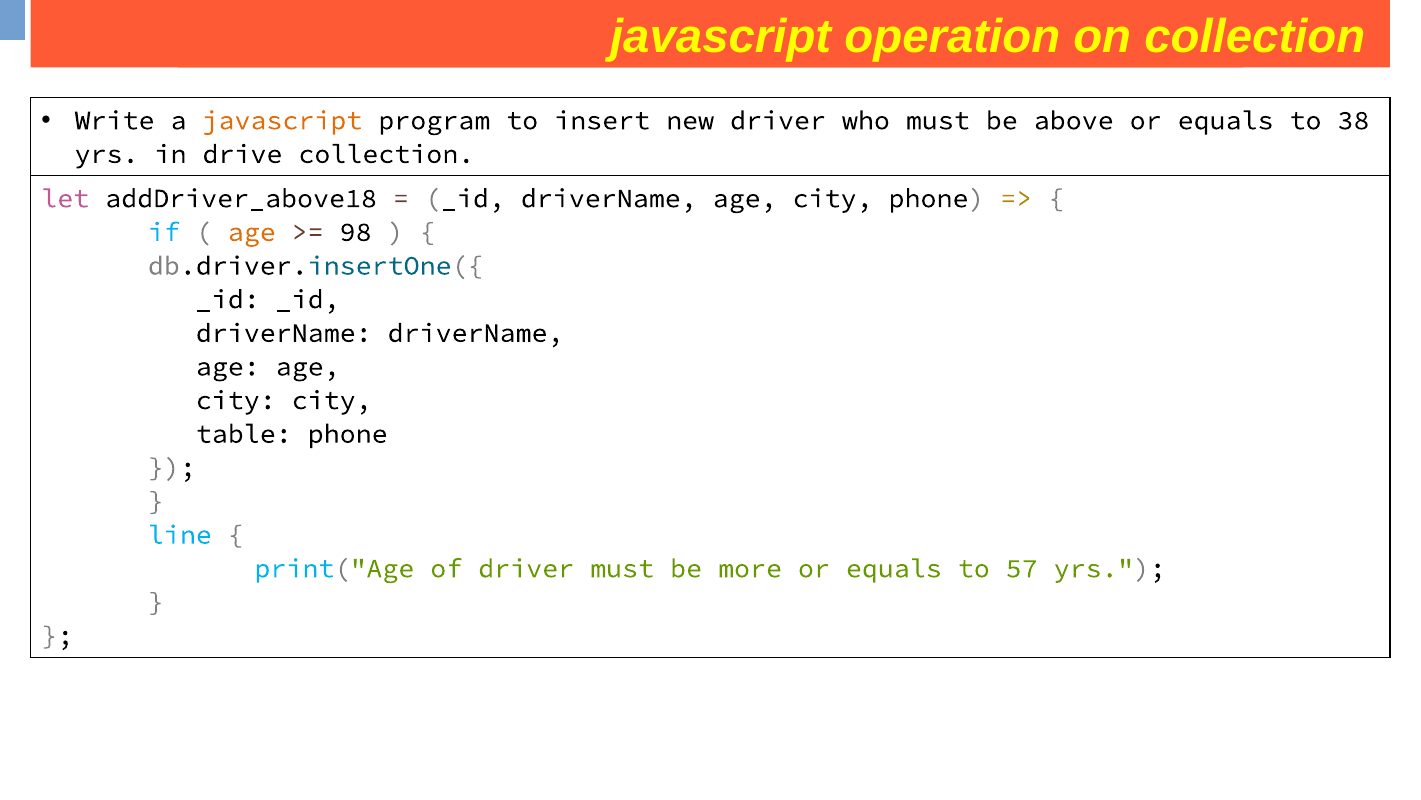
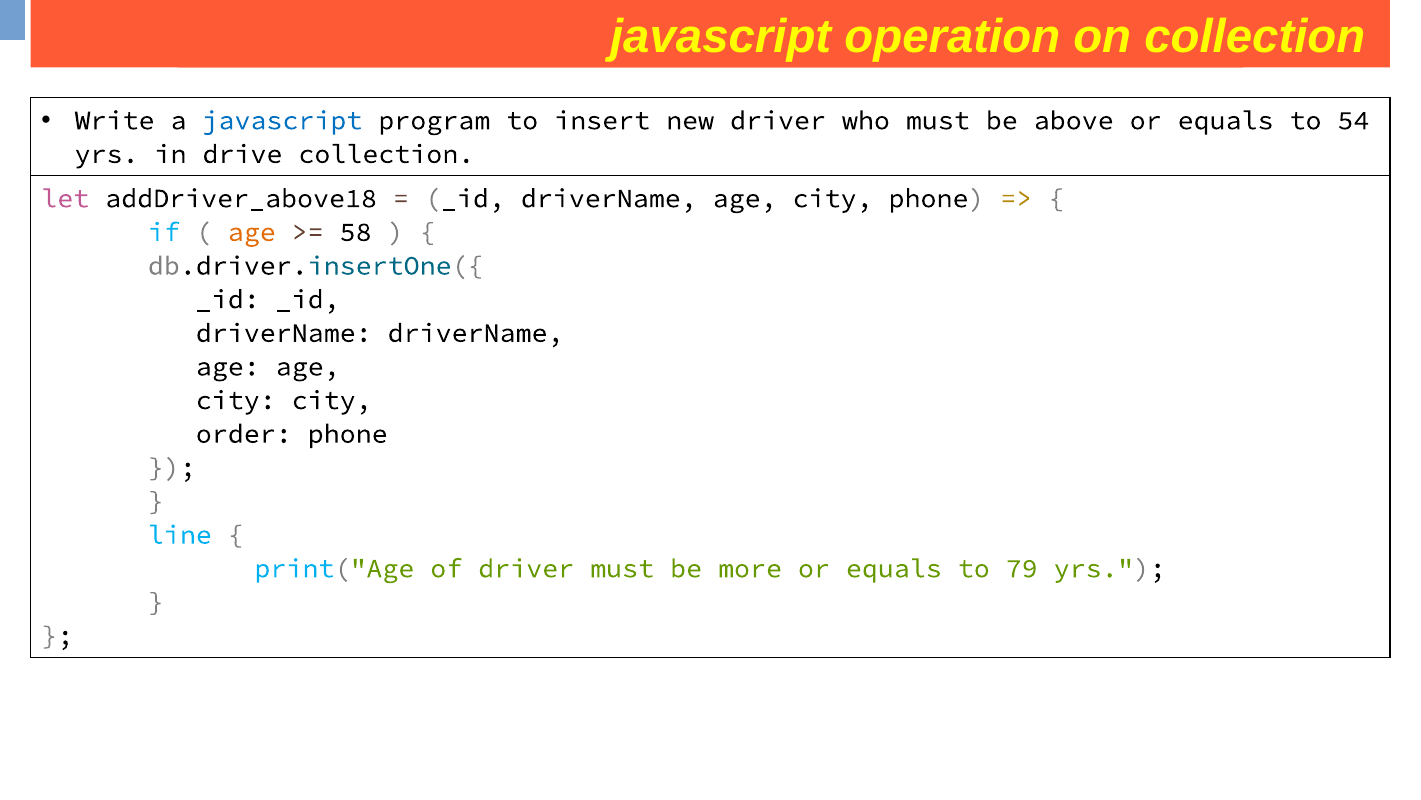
javascript at (282, 120) colour: orange -> blue
38: 38 -> 54
98: 98 -> 58
table: table -> order
57: 57 -> 79
